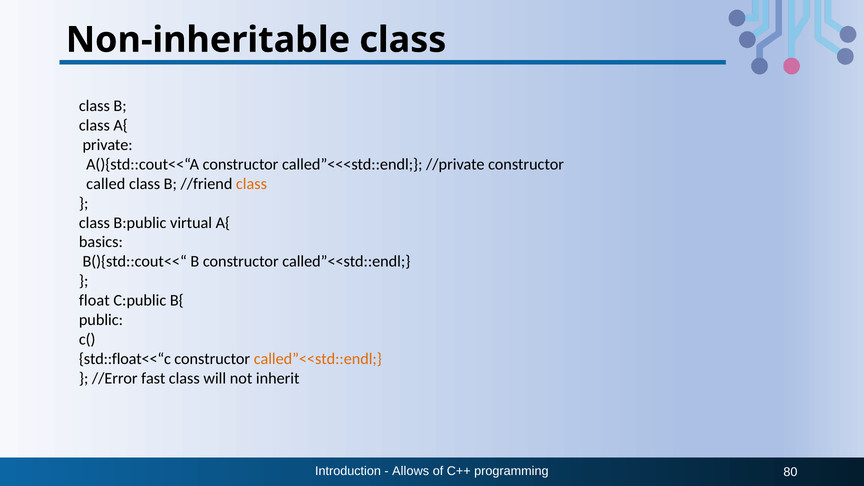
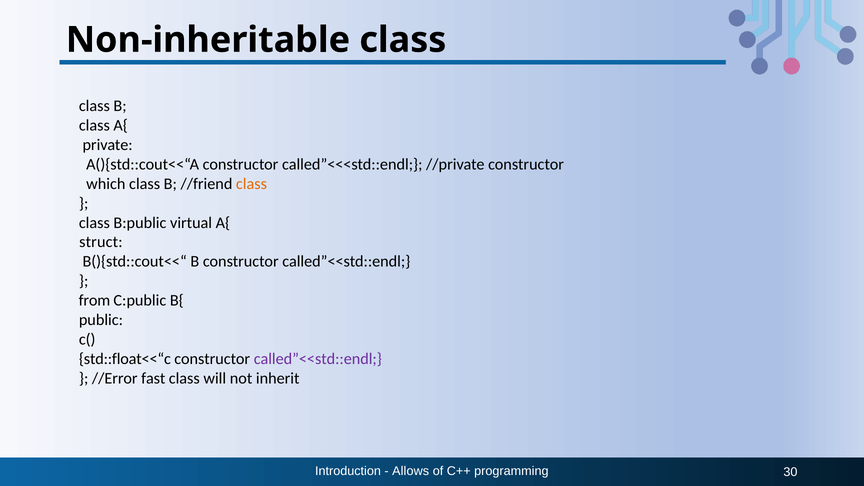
called: called -> which
basics: basics -> struct
float: float -> from
called”<<std::endl at (318, 359) colour: orange -> purple
80: 80 -> 30
